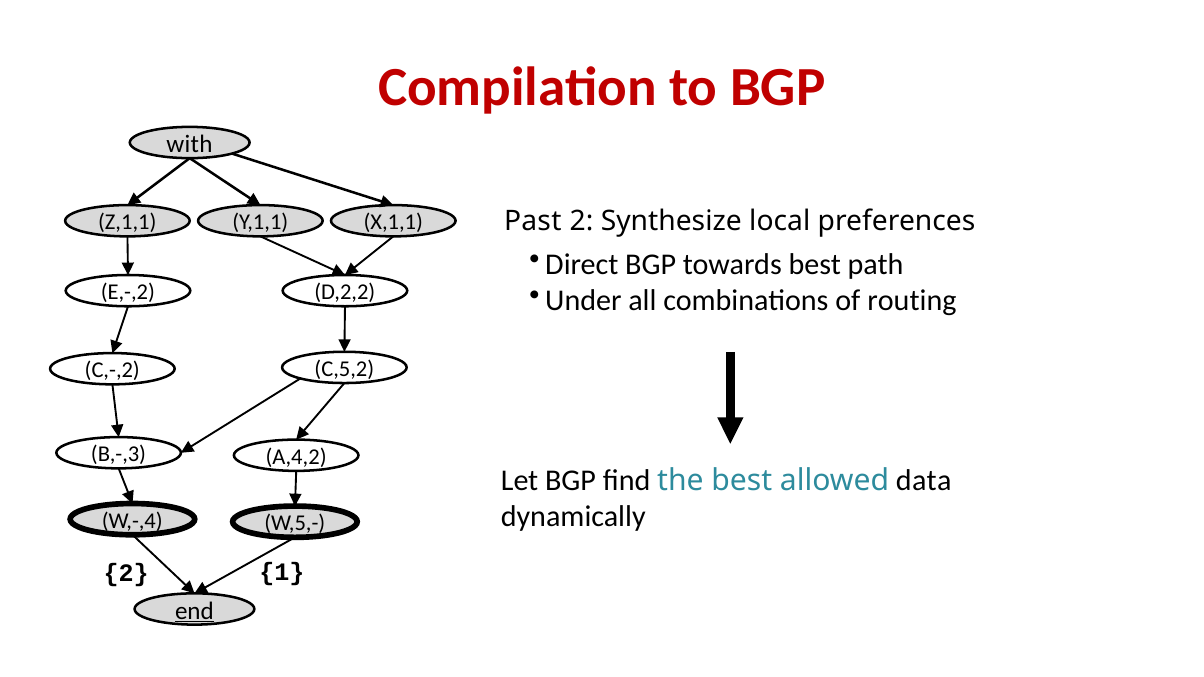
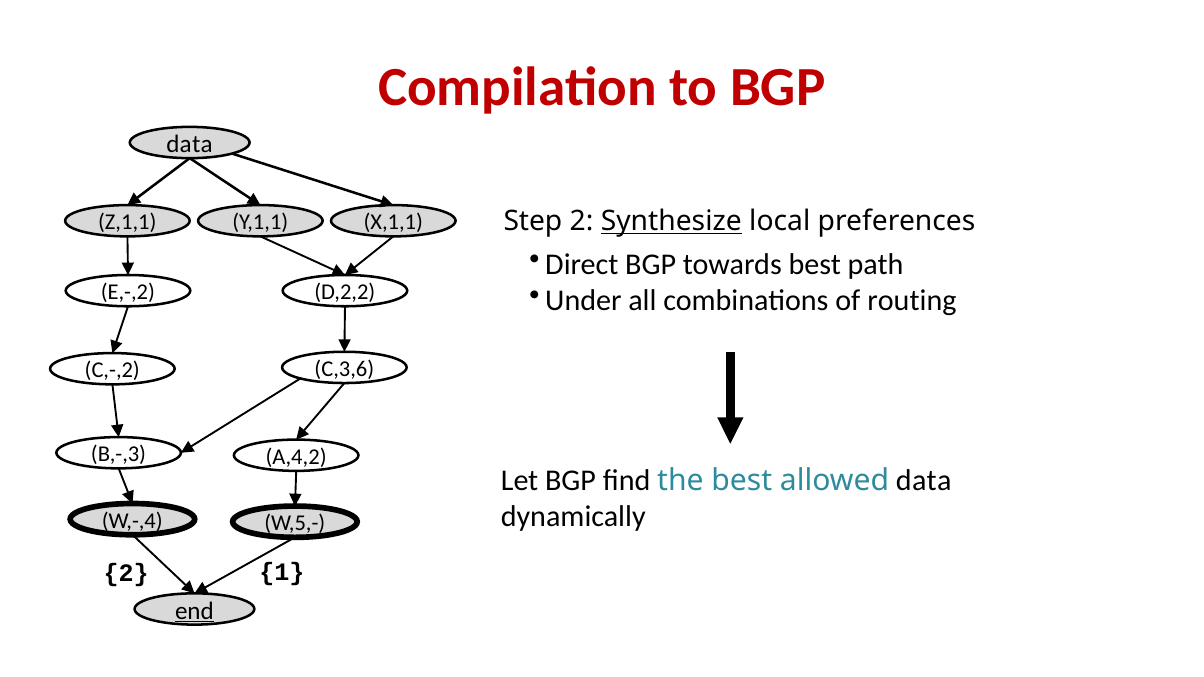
with at (189, 144): with -> data
Past: Past -> Step
Synthesize underline: none -> present
C,5,2: C,5,2 -> C,3,6
